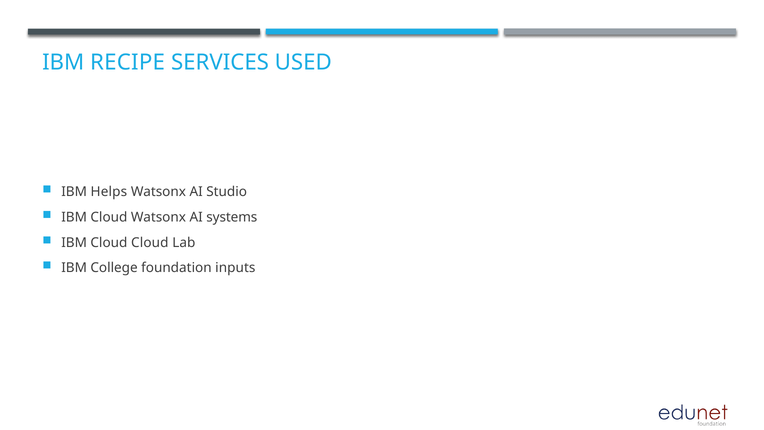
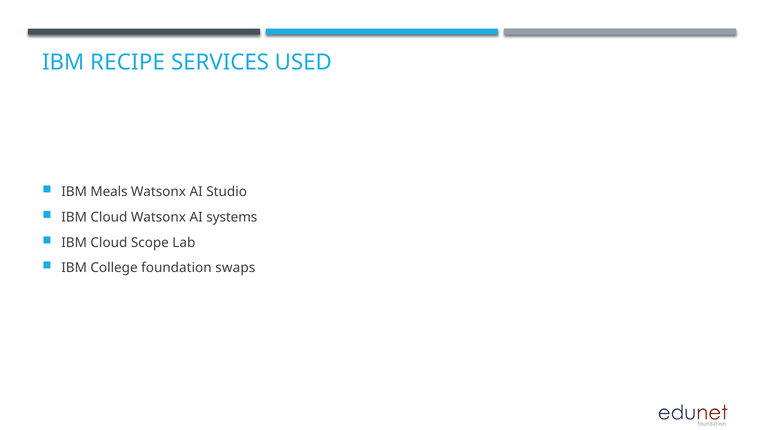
Helps: Helps -> Meals
Cloud Cloud: Cloud -> Scope
inputs: inputs -> swaps
